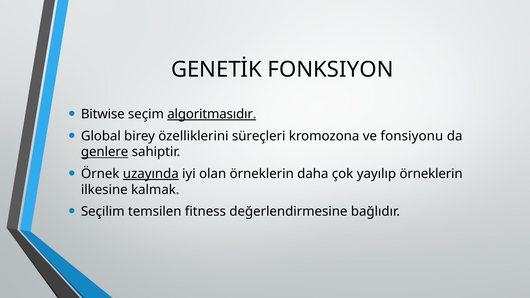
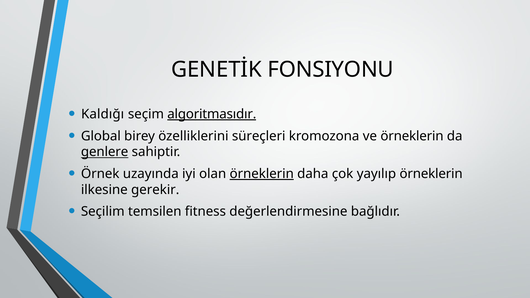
FONKSIYON: FONKSIYON -> FONSIYONU
Bitwise: Bitwise -> Kaldığı
ve fonsiyonu: fonsiyonu -> örneklerin
uzayında underline: present -> none
örneklerin at (262, 174) underline: none -> present
kalmak: kalmak -> gerekir
